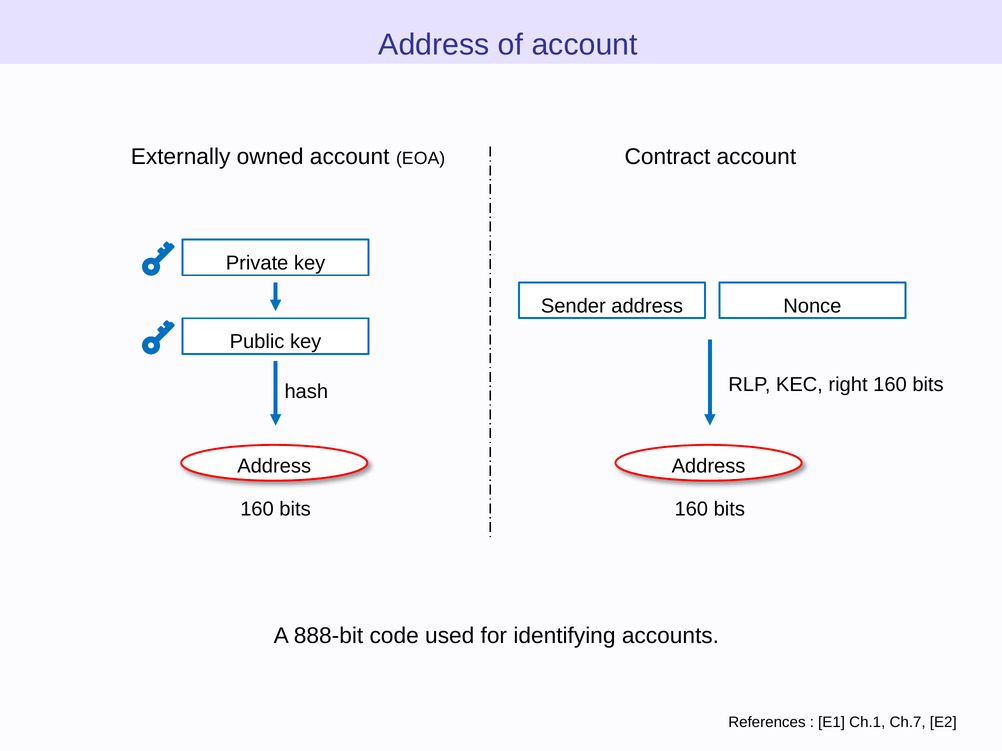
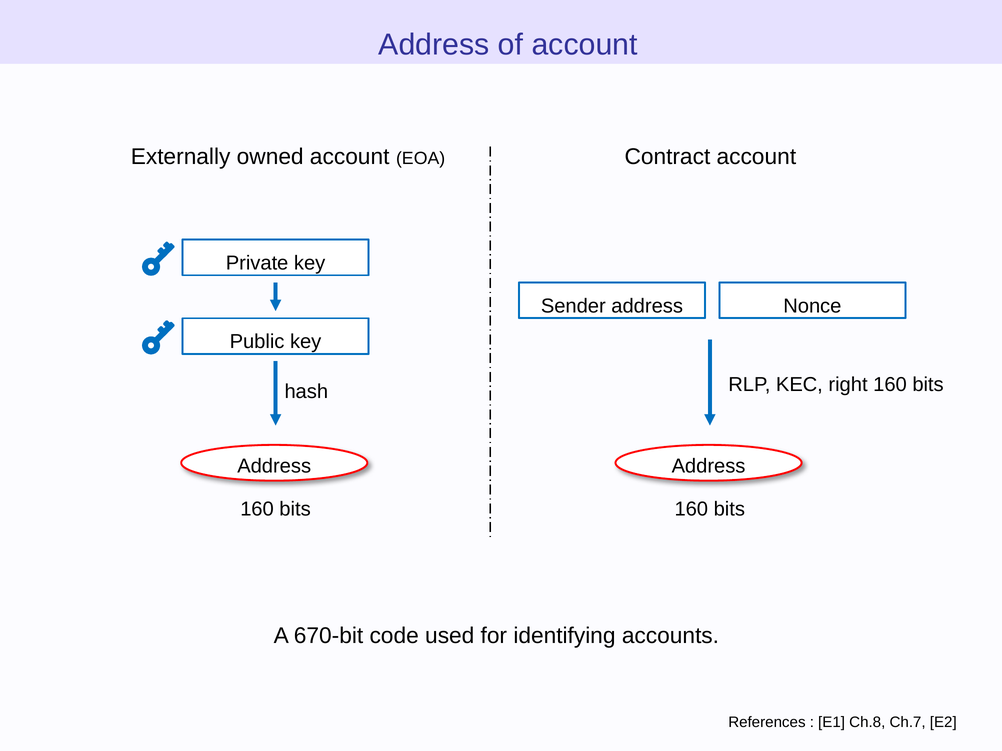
888-bit: 888-bit -> 670-bit
Ch.1: Ch.1 -> Ch.8
